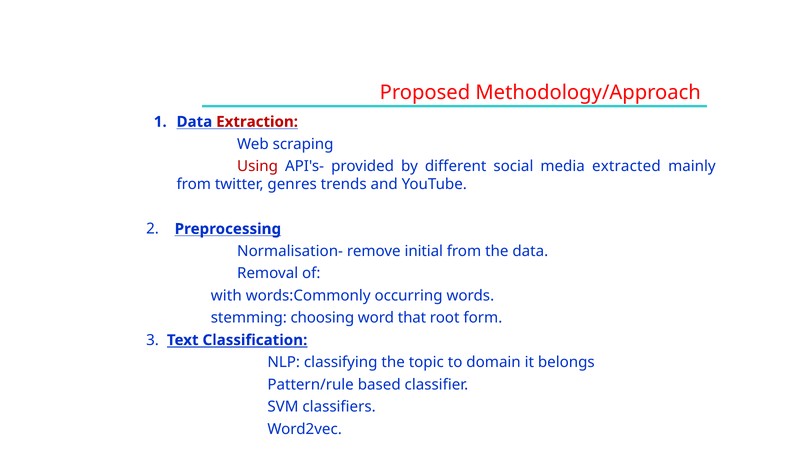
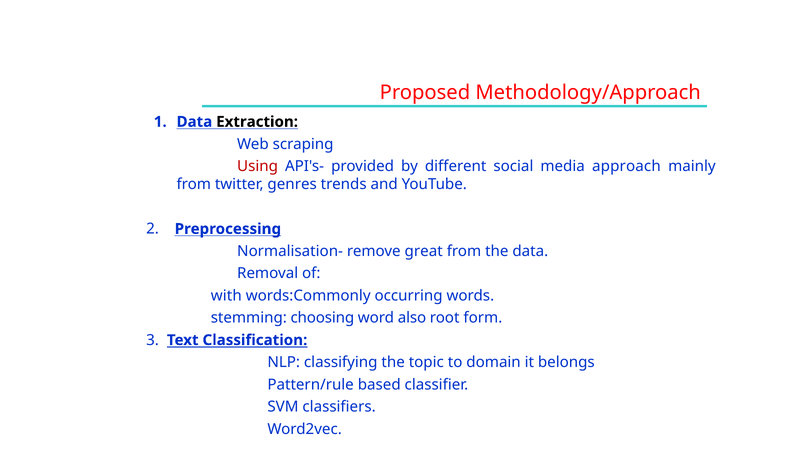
Extraction colour: red -> black
extracted: extracted -> approach
initial: initial -> great
that: that -> also
